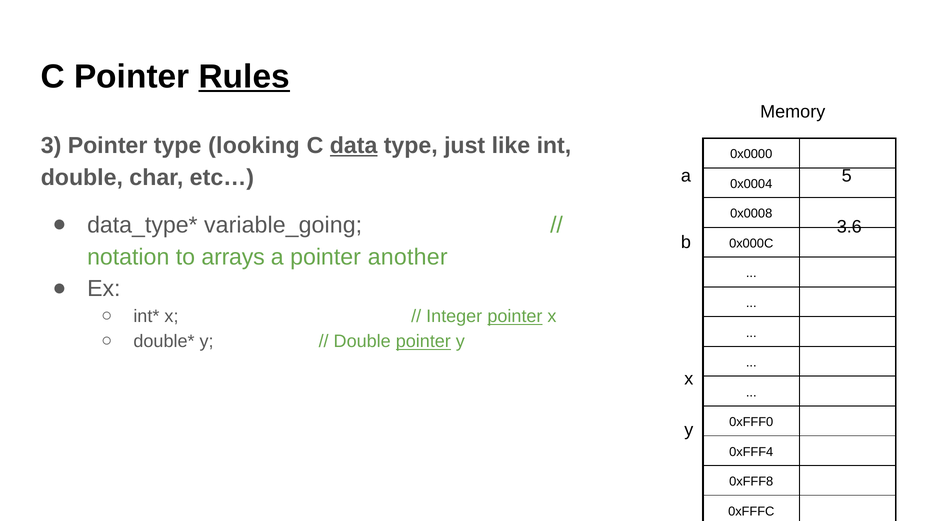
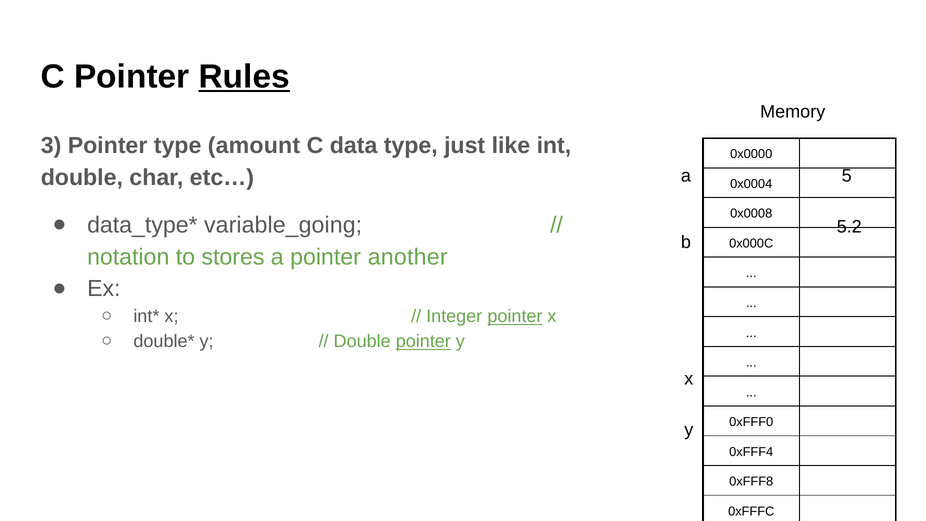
looking: looking -> amount
data underline: present -> none
3.6: 3.6 -> 5.2
arrays: arrays -> stores
